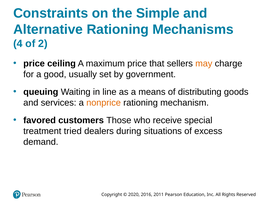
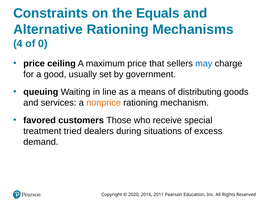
Simple: Simple -> Equals
2: 2 -> 0
may colour: orange -> blue
